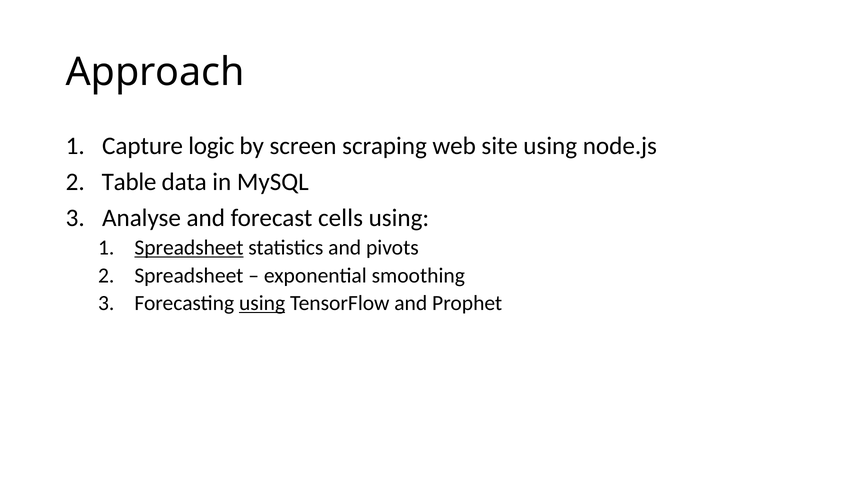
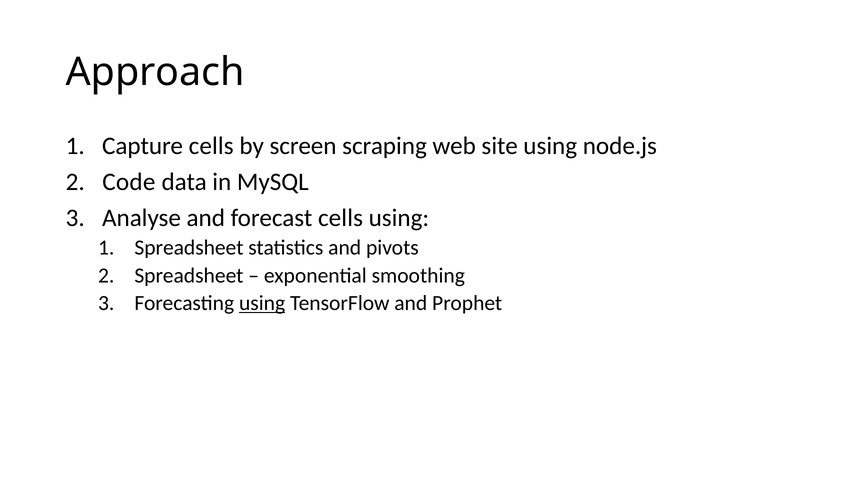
Capture logic: logic -> cells
Table: Table -> Code
Spreadsheet at (189, 248) underline: present -> none
